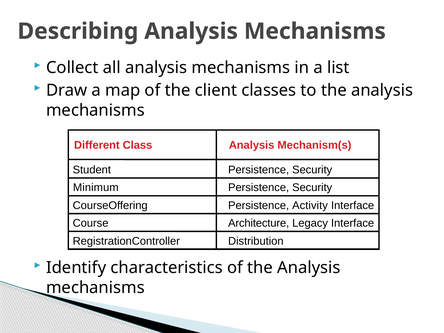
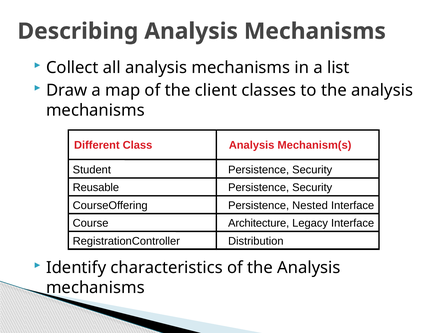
Minimum: Minimum -> Reusable
Activity: Activity -> Nested
